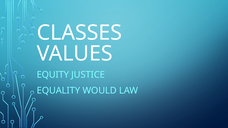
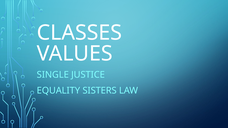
EQUITY: EQUITY -> SINGLE
WOULD: WOULD -> SISTERS
